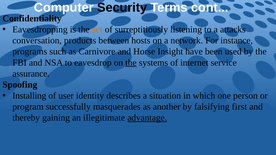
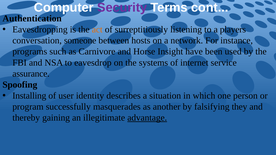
Security colour: black -> purple
Confidentiality: Confidentiality -> Authentication
attacks: attacks -> players
products: products -> someone
the at (131, 63) underline: present -> none
first: first -> they
